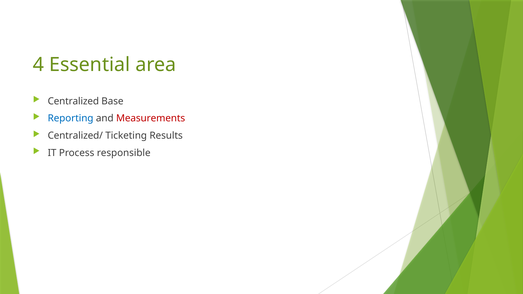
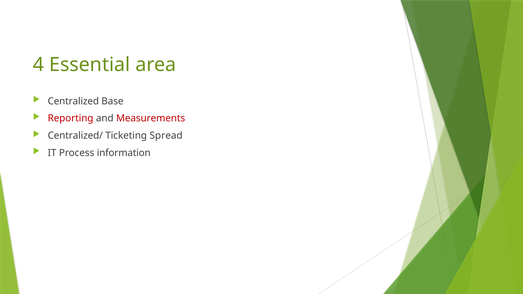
Reporting colour: blue -> red
Results: Results -> Spread
responsible: responsible -> information
